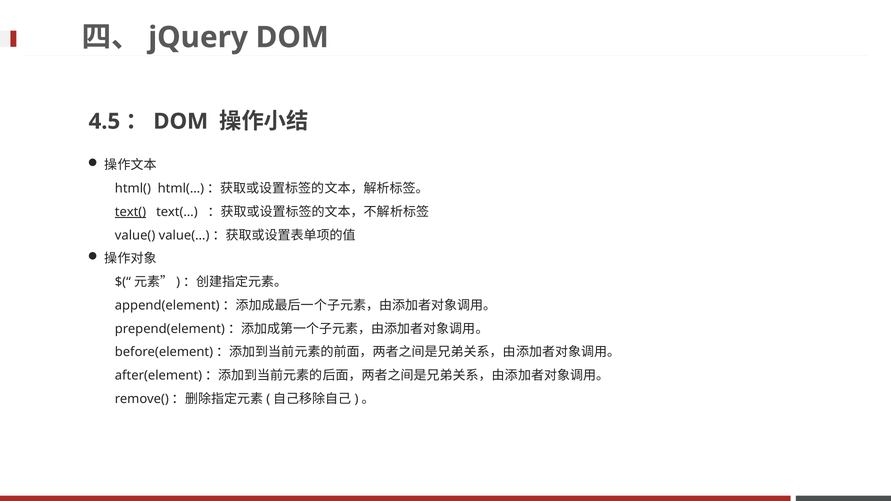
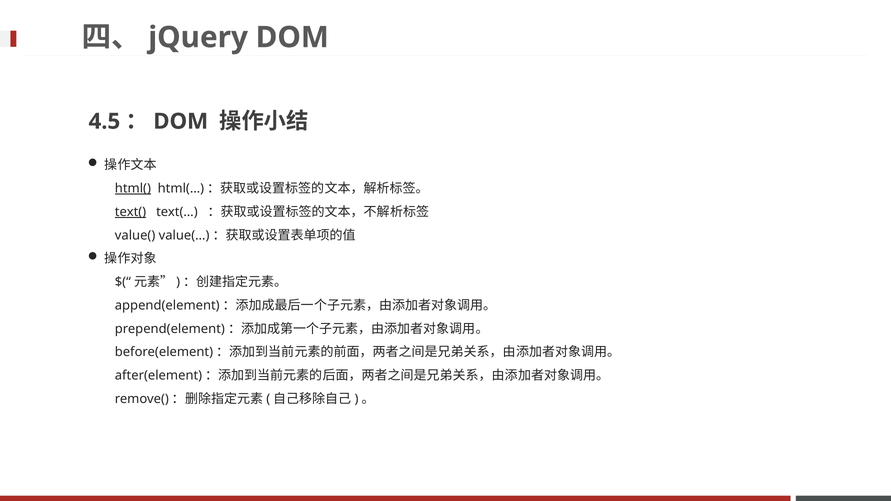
html( underline: none -> present
